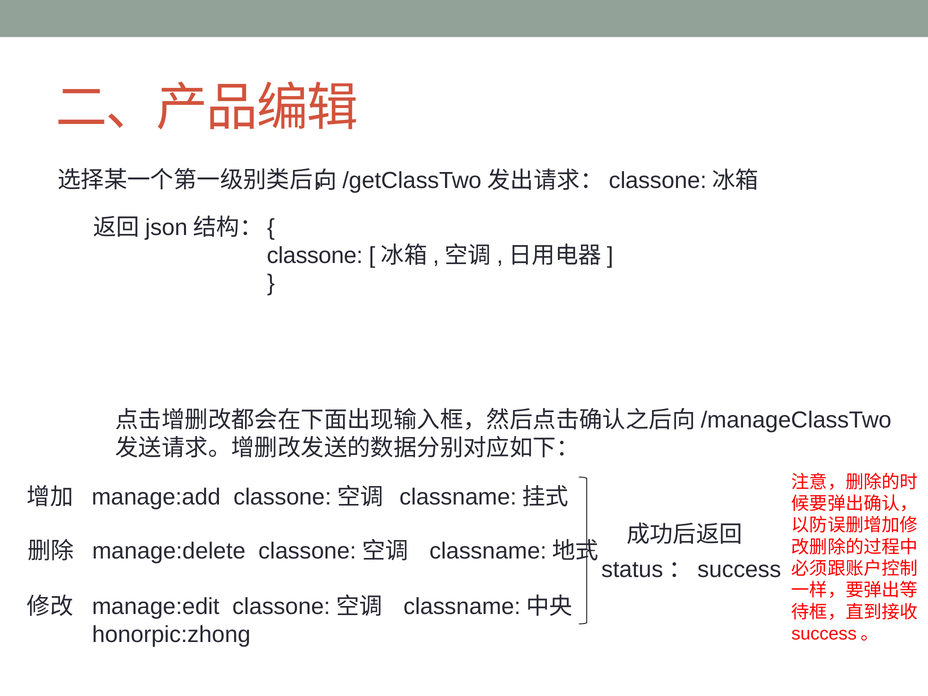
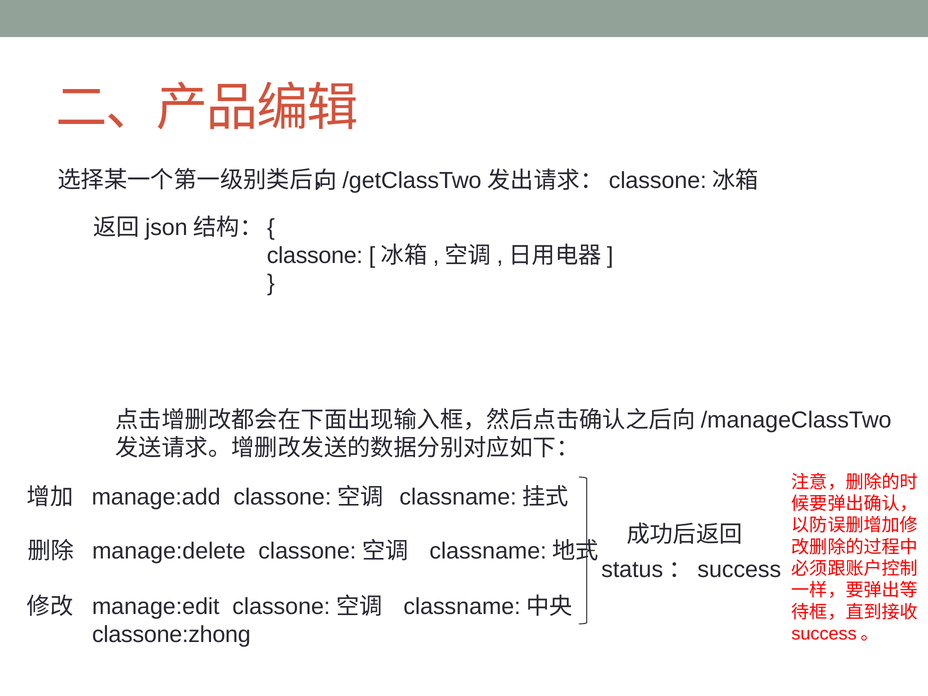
honorpic:zhong: honorpic:zhong -> classone:zhong
